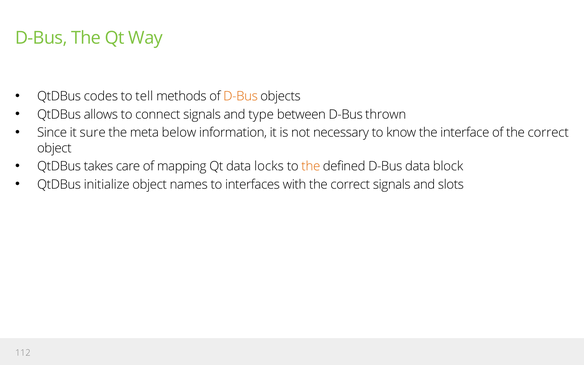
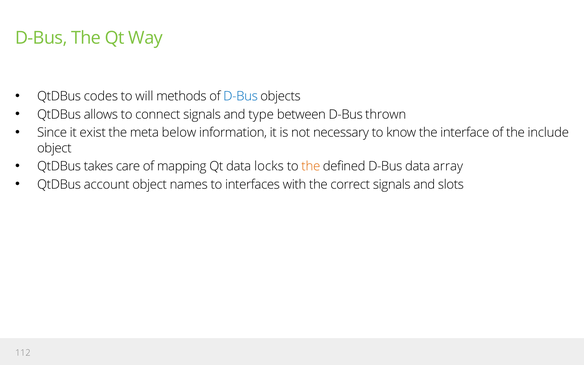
tell: tell -> will
D-Bus at (241, 96) colour: orange -> blue
sure: sure -> exist
of the correct: correct -> include
block: block -> array
initialize: initialize -> account
